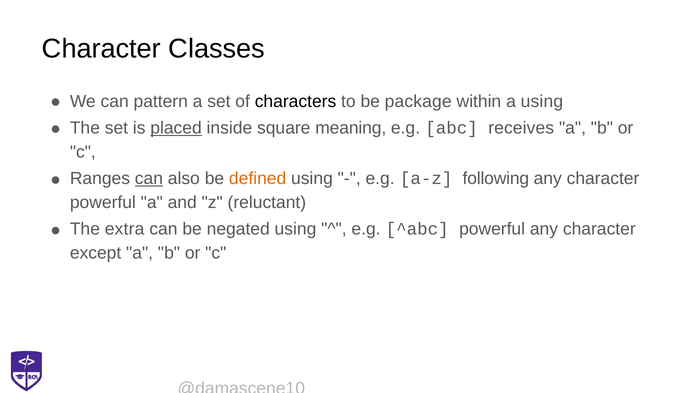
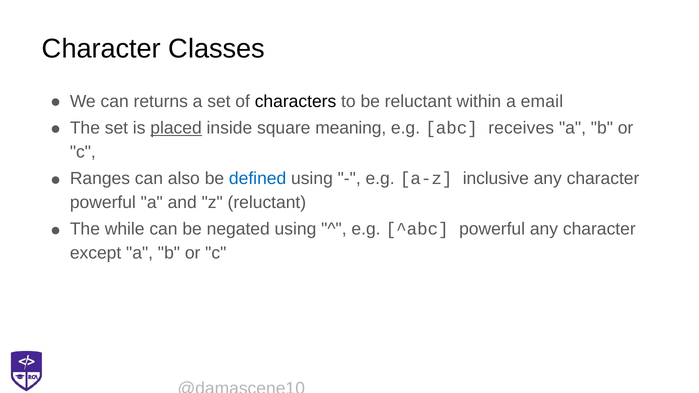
pattern: pattern -> returns
be package: package -> reluctant
a using: using -> email
can at (149, 179) underline: present -> none
defined colour: orange -> blue
following: following -> inclusive
extra: extra -> while
